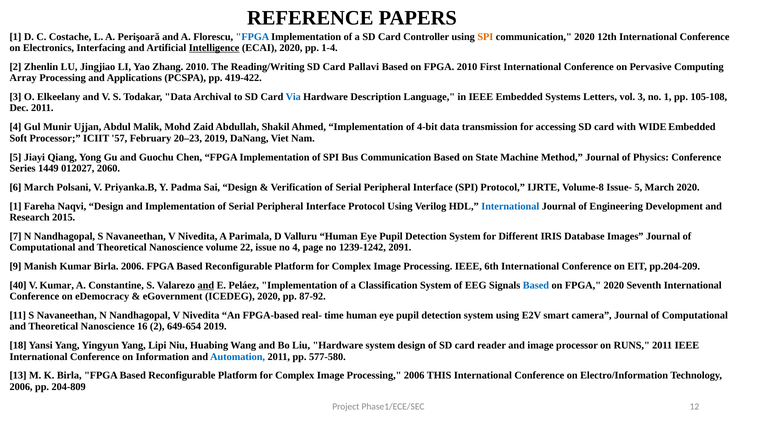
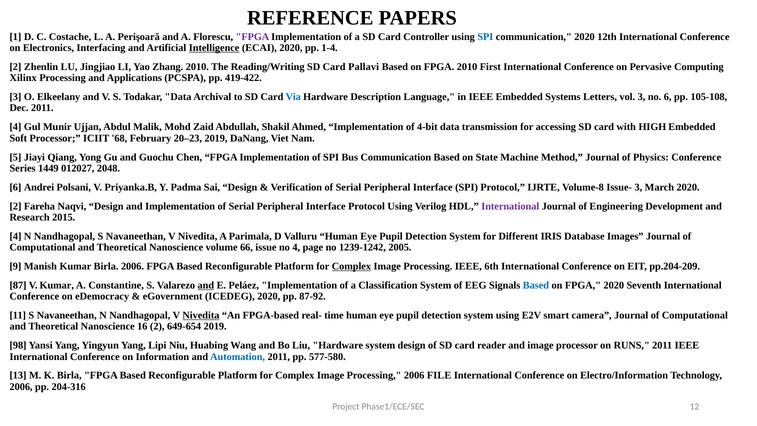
FPGA at (252, 37) colour: blue -> purple
SPI at (485, 37) colour: orange -> blue
Array: Array -> Xilinx
no 1: 1 -> 6
WIDE: WIDE -> HIGH
57: 57 -> 68
2060: 2060 -> 2048
6 March: March -> Andrei
Issue- 5: 5 -> 3
1 at (15, 206): 1 -> 2
International at (510, 206) colour: blue -> purple
7 at (15, 236): 7 -> 4
22: 22 -> 66
2091: 2091 -> 2005
Complex at (351, 266) underline: none -> present
40: 40 -> 87
Nivedita at (201, 315) underline: none -> present
18: 18 -> 98
THIS: THIS -> FILE
204-809: 204-809 -> 204-316
